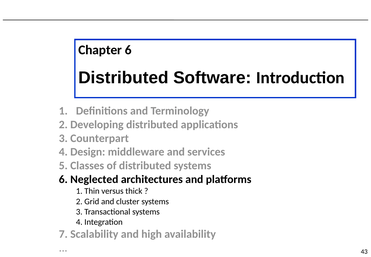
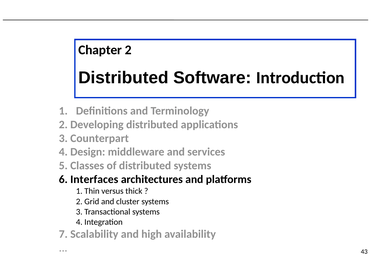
Chapter 6: 6 -> 2
Neglected: Neglected -> Interfaces
